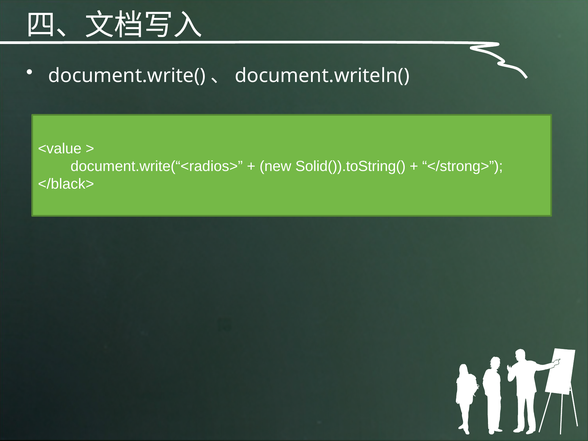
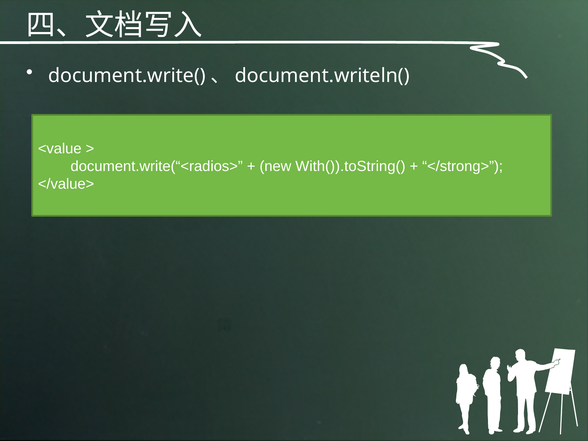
Solid()).toString(: Solid()).toString( -> With()).toString(
</black>: </black> -> </value>
